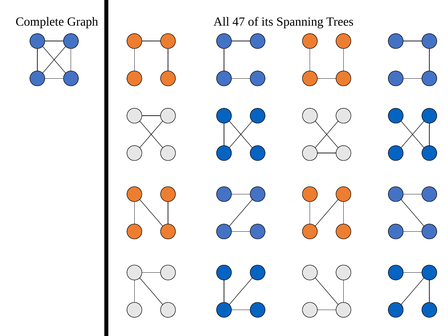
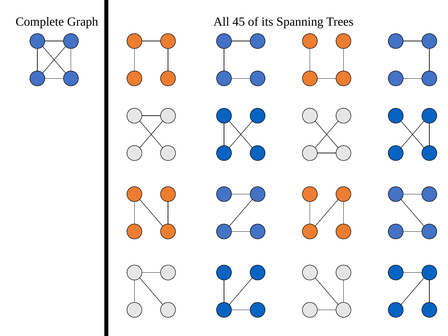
47: 47 -> 45
